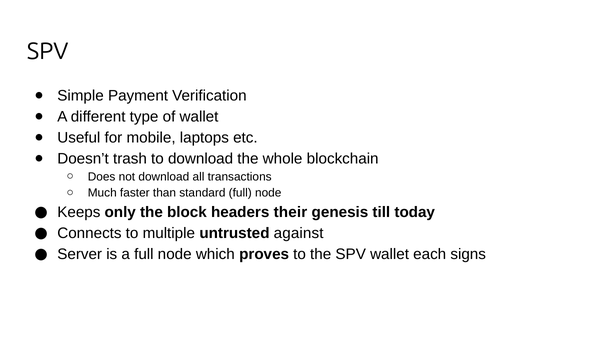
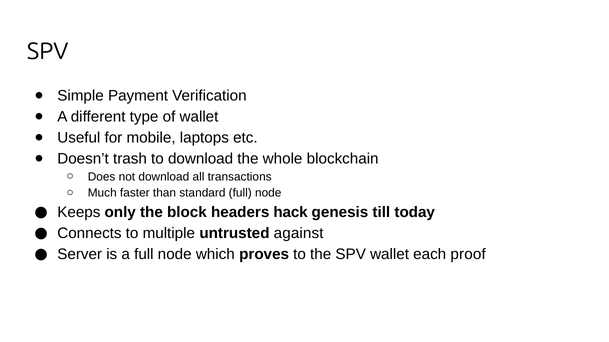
their: their -> hack
signs: signs -> proof
